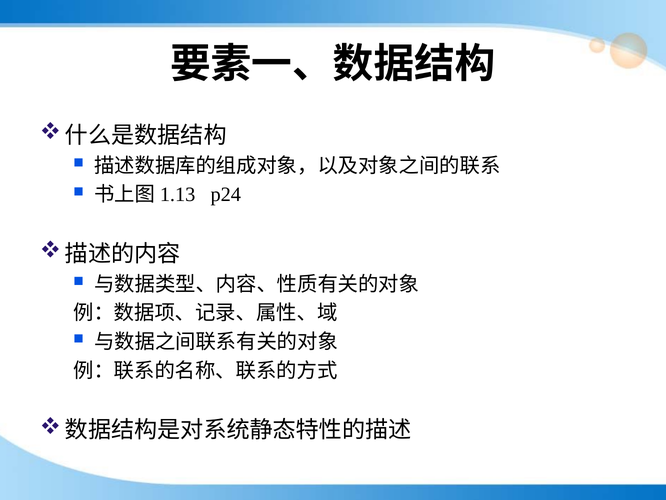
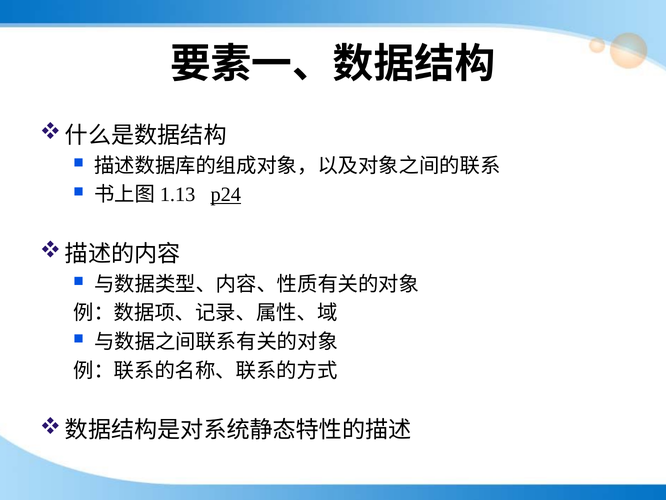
p24 underline: none -> present
